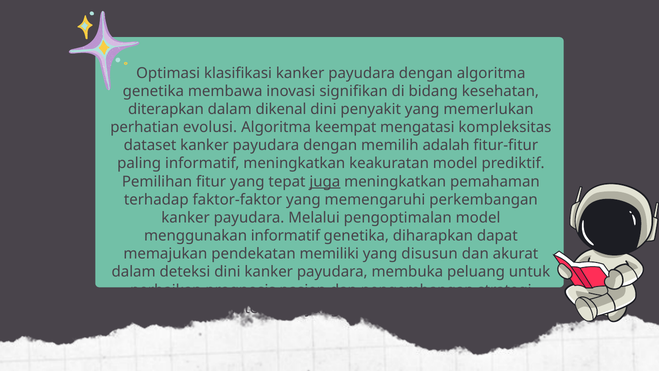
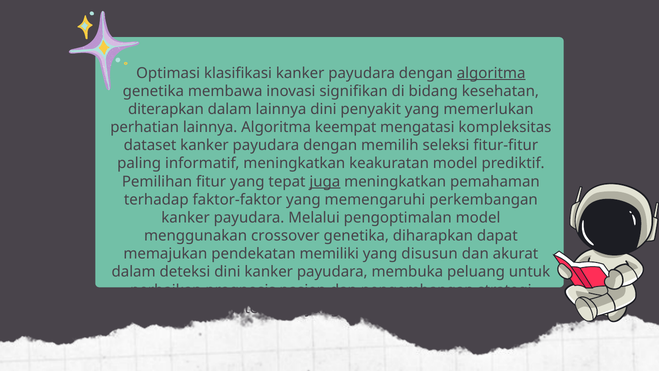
algoritma at (491, 73) underline: none -> present
dalam dikenal: dikenal -> lainnya
perhatian evolusi: evolusi -> lainnya
adalah: adalah -> seleksi
menggunakan informatif: informatif -> crossover
